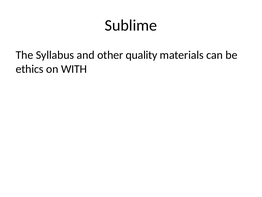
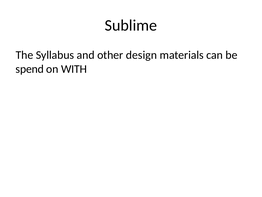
quality: quality -> design
ethics: ethics -> spend
